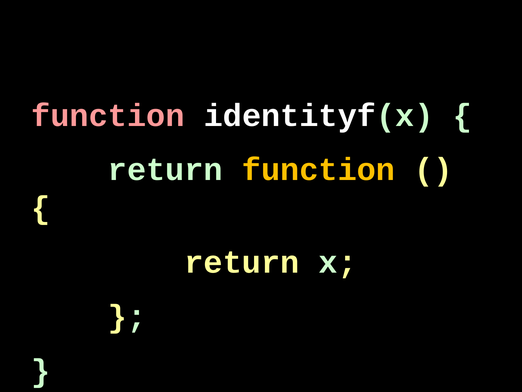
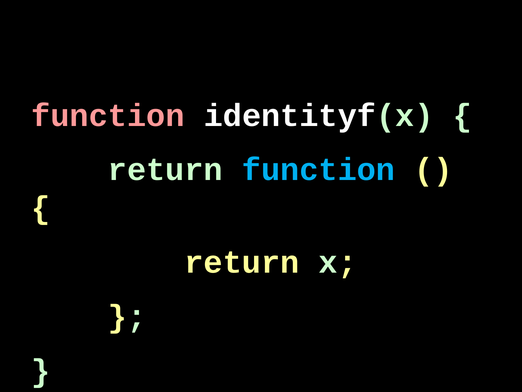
function at (319, 170) colour: yellow -> light blue
